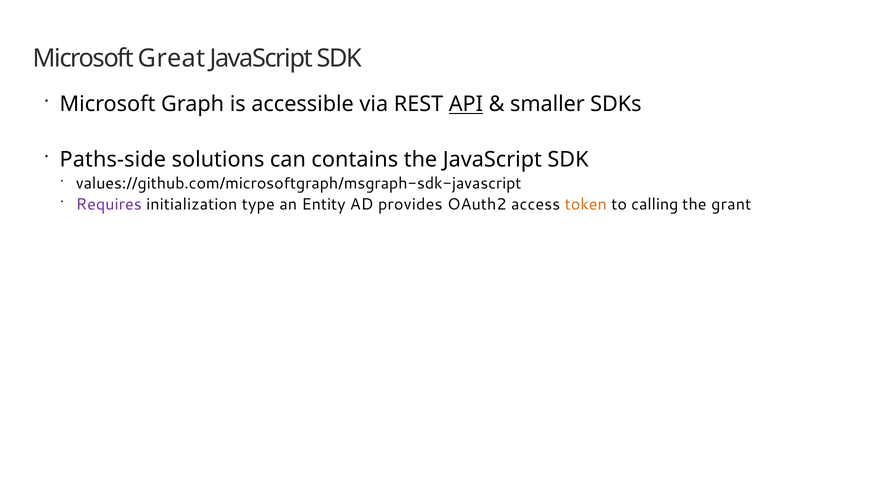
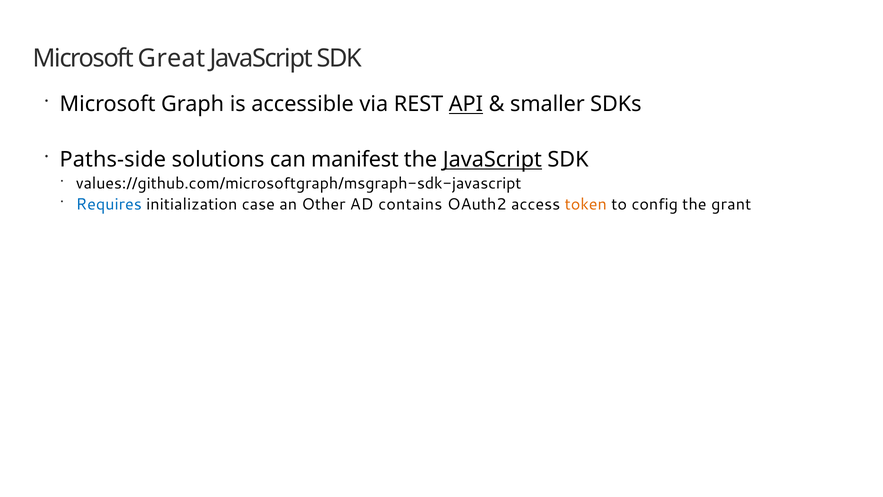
contains: contains -> manifest
JavaScript at (492, 160) underline: none -> present
Requires colour: purple -> blue
type: type -> case
Entity: Entity -> Other
provides: provides -> contains
calling: calling -> config
